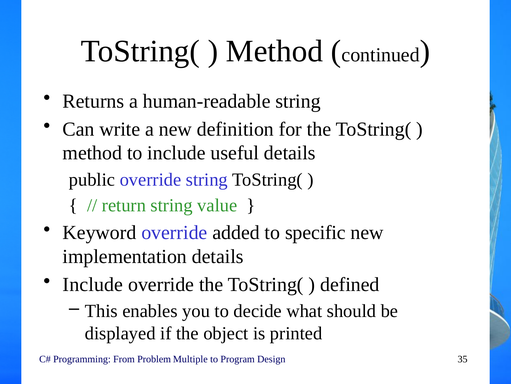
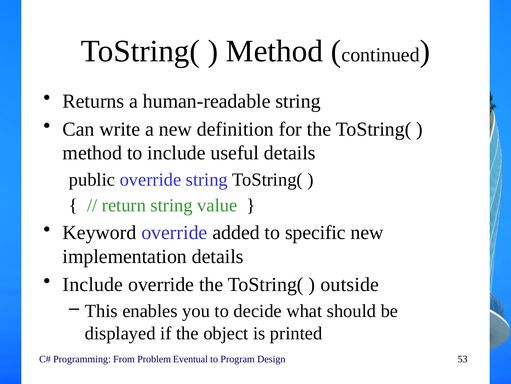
defined: defined -> outside
Multiple: Multiple -> Eventual
35: 35 -> 53
